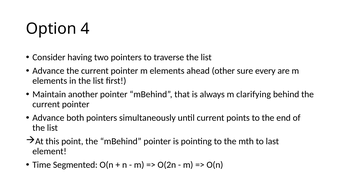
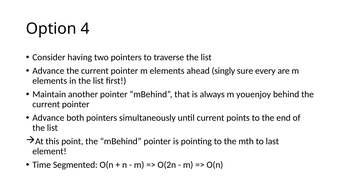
other: other -> singly
clarifying: clarifying -> youenjoy
